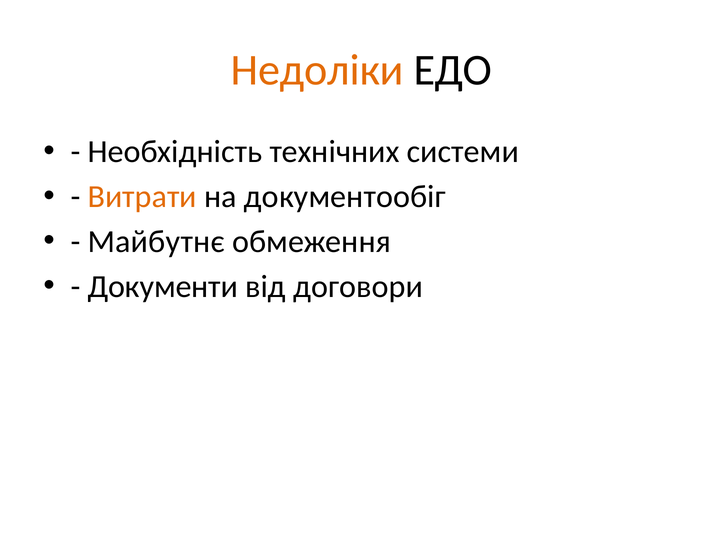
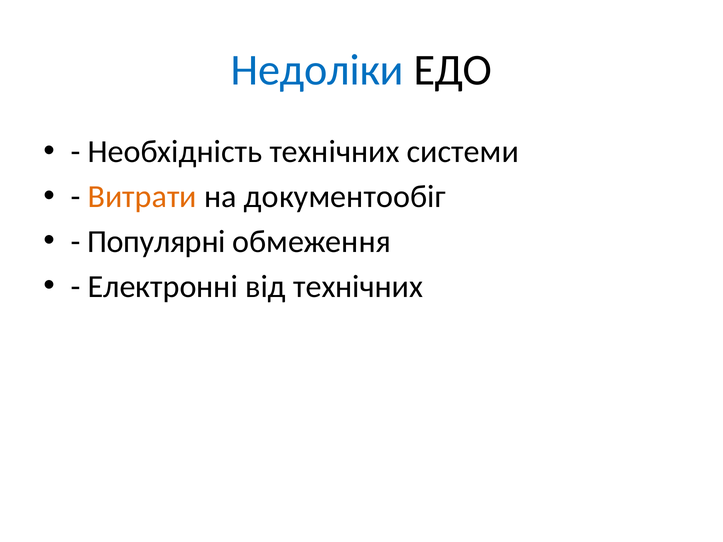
Недоліки colour: orange -> blue
Майбутнє: Майбутнє -> Популярні
Документи: Документи -> Електронні
від договори: договори -> технічних
